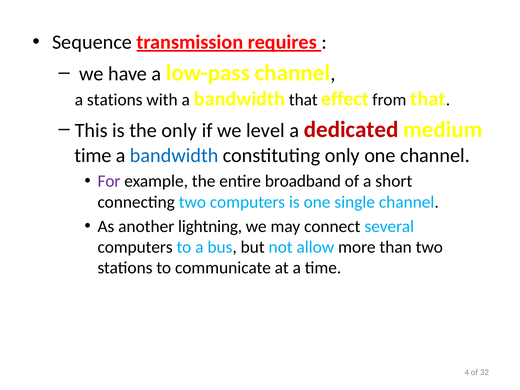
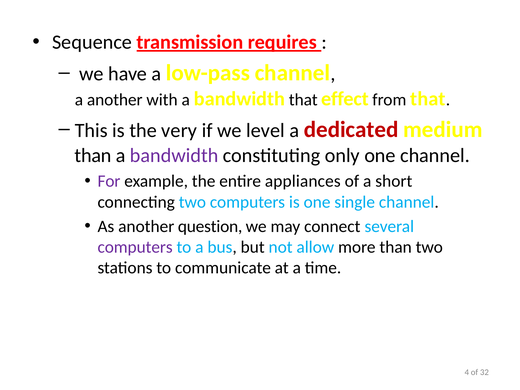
a stations: stations -> another
the only: only -> very
time at (93, 155): time -> than
bandwidth at (174, 155) colour: blue -> purple
broadband: broadband -> appliances
lightning: lightning -> question
computers at (135, 247) colour: black -> purple
